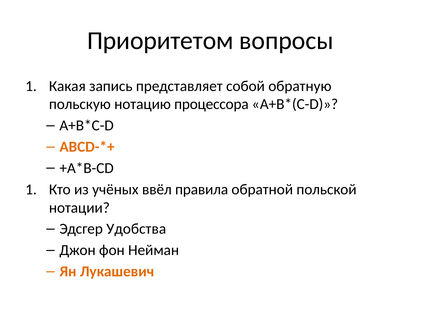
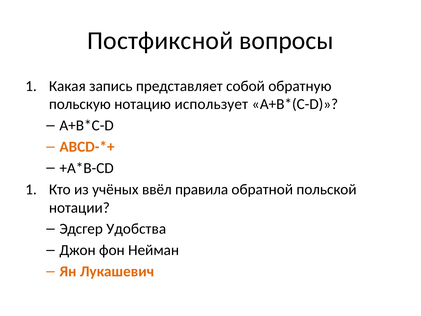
Пpиоpитетом: Пpиоpитетом -> Постфиксной
процессора: процессора -> использует
